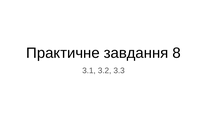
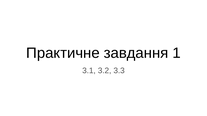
8: 8 -> 1
